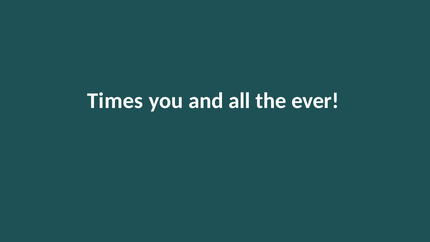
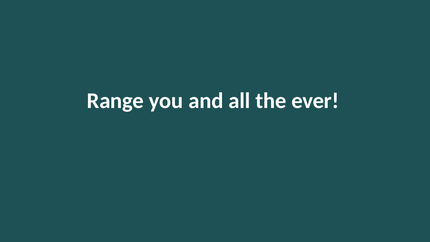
Times: Times -> Range
